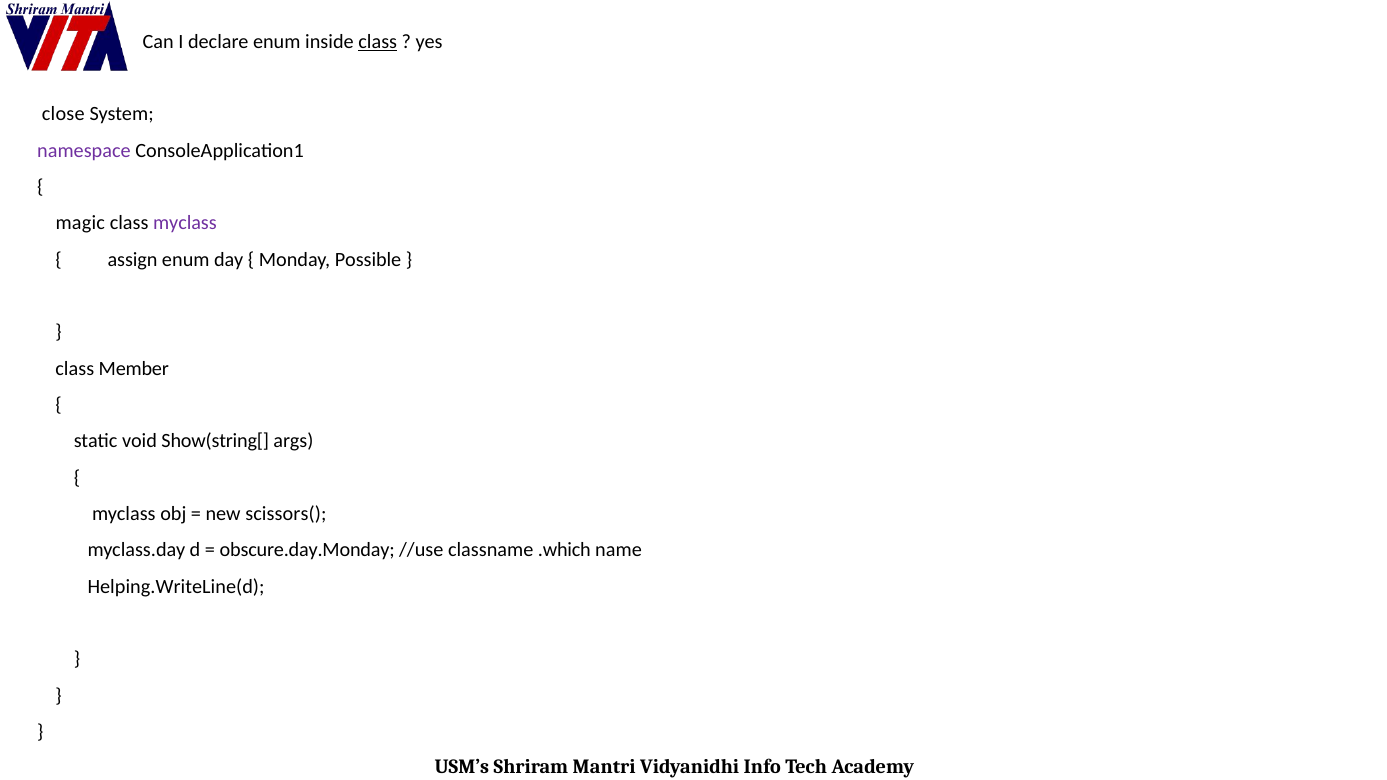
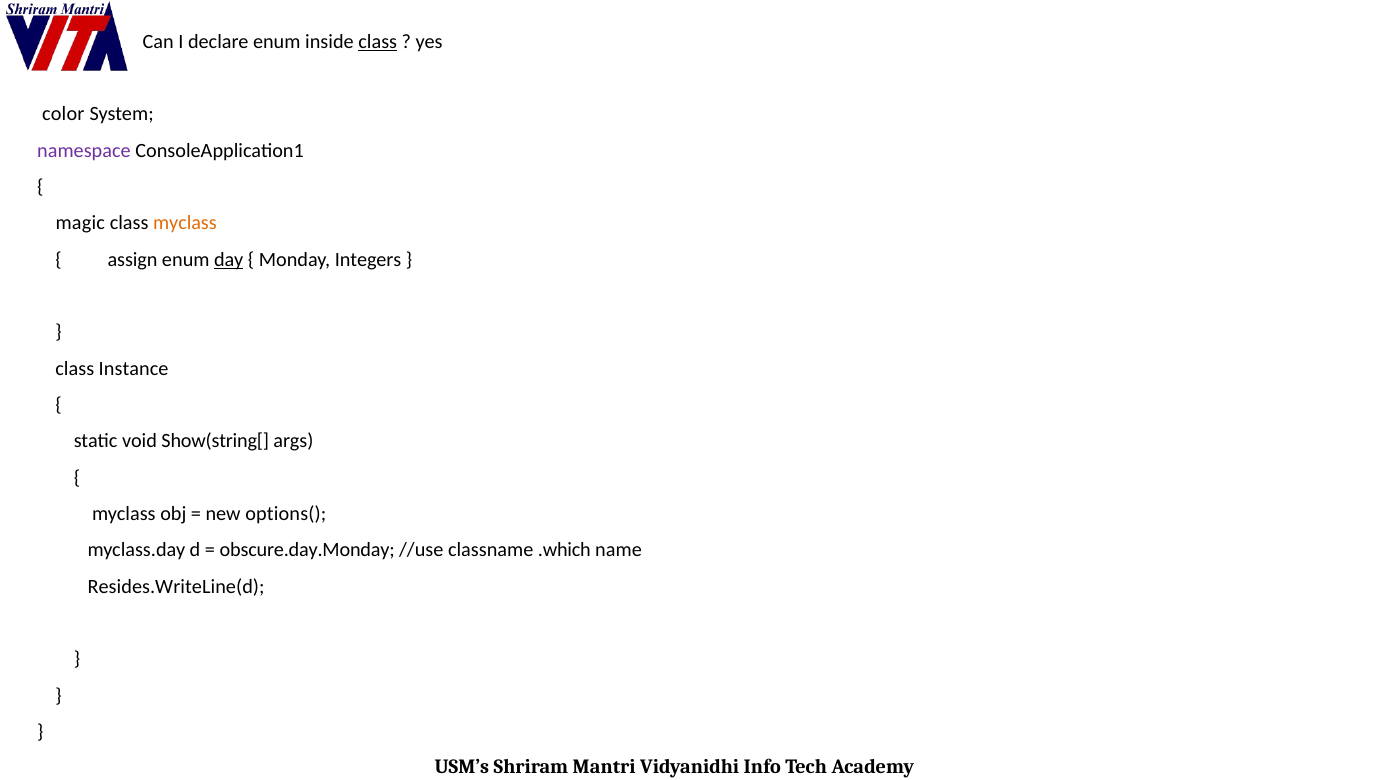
close: close -> color
myclass at (185, 223) colour: purple -> orange
day underline: none -> present
Possible: Possible -> Integers
Member: Member -> Instance
scissors(: scissors( -> options(
Helping.WriteLine(d: Helping.WriteLine(d -> Resides.WriteLine(d
